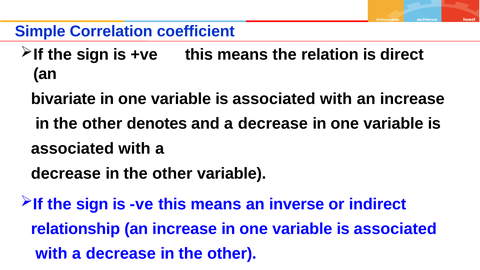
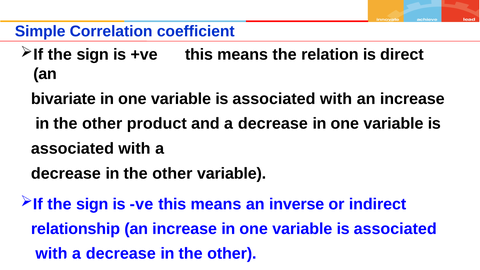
denotes: denotes -> product
